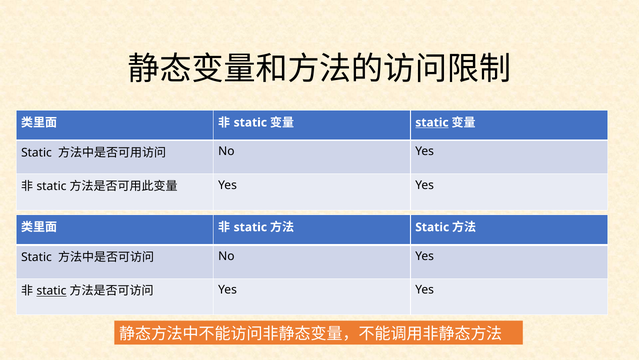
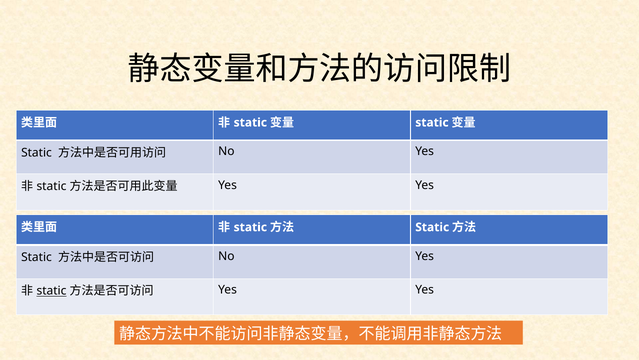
static at (432, 122) underline: present -> none
